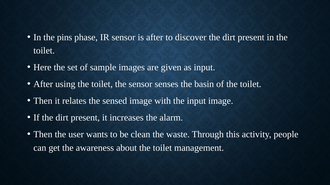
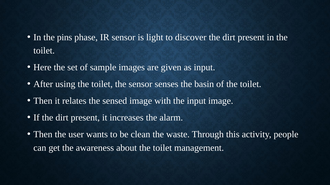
is after: after -> light
